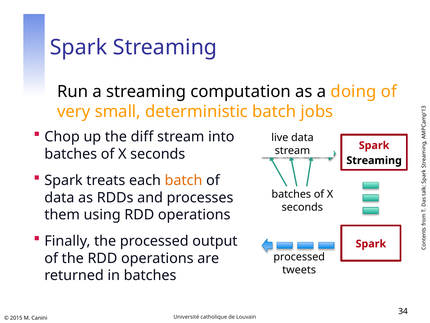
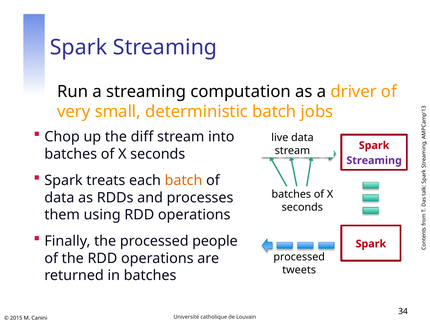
doing: doing -> driver
Streaming at (374, 160) colour: black -> purple
output: output -> people
